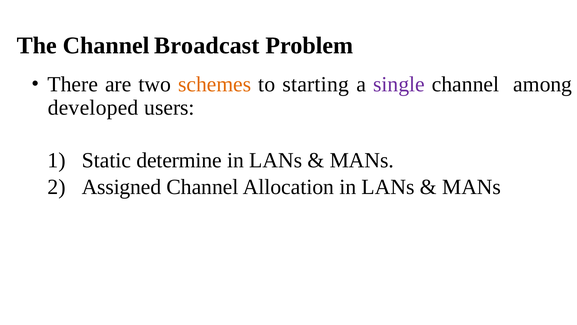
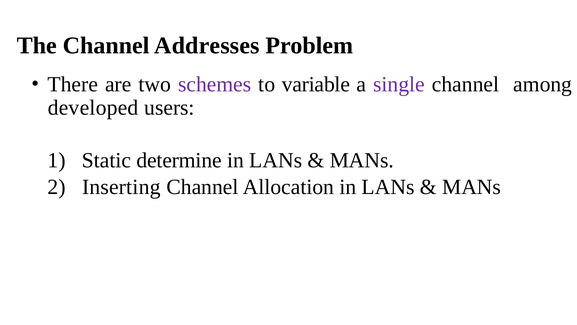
Broadcast: Broadcast -> Addresses
schemes colour: orange -> purple
starting: starting -> variable
Assigned: Assigned -> Inserting
